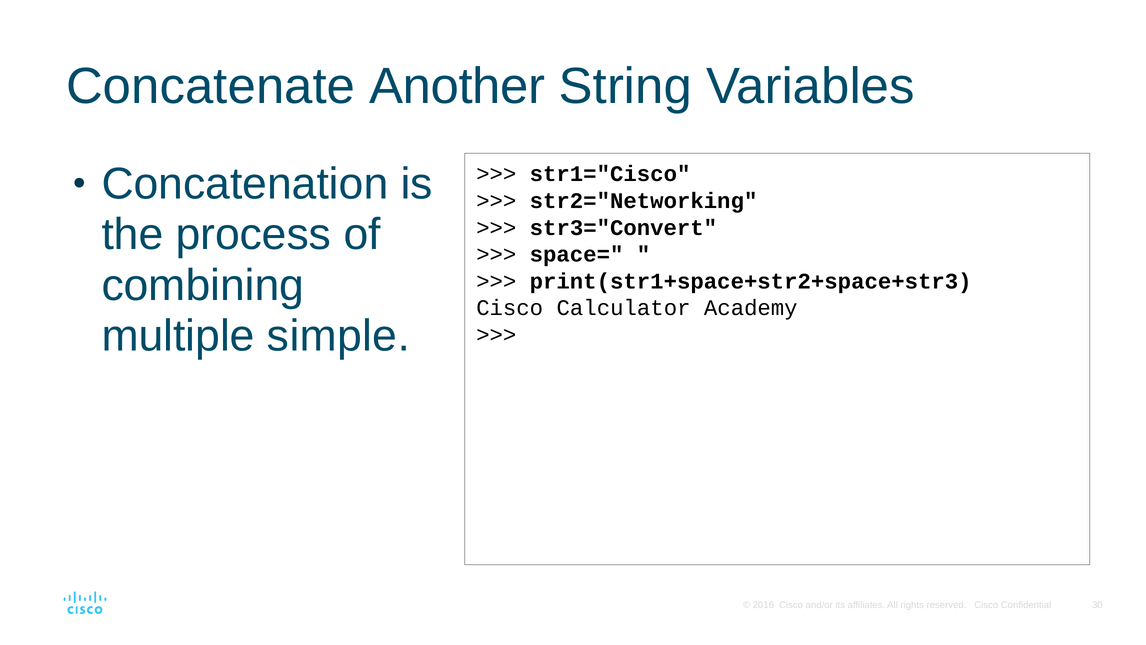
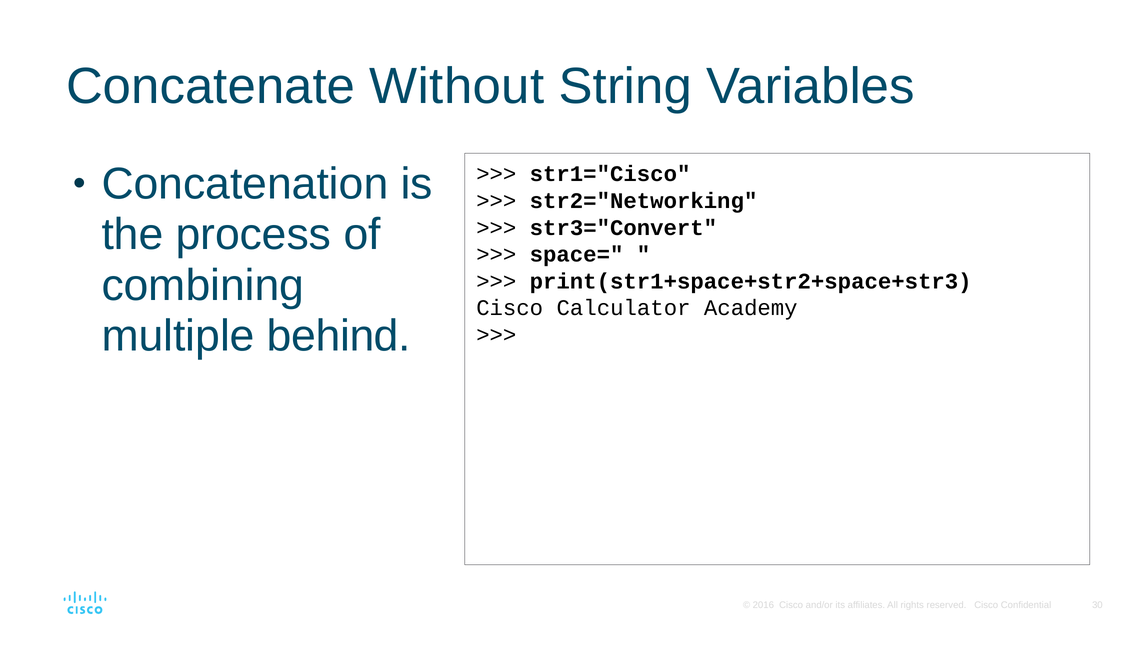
Another: Another -> Without
simple: simple -> behind
